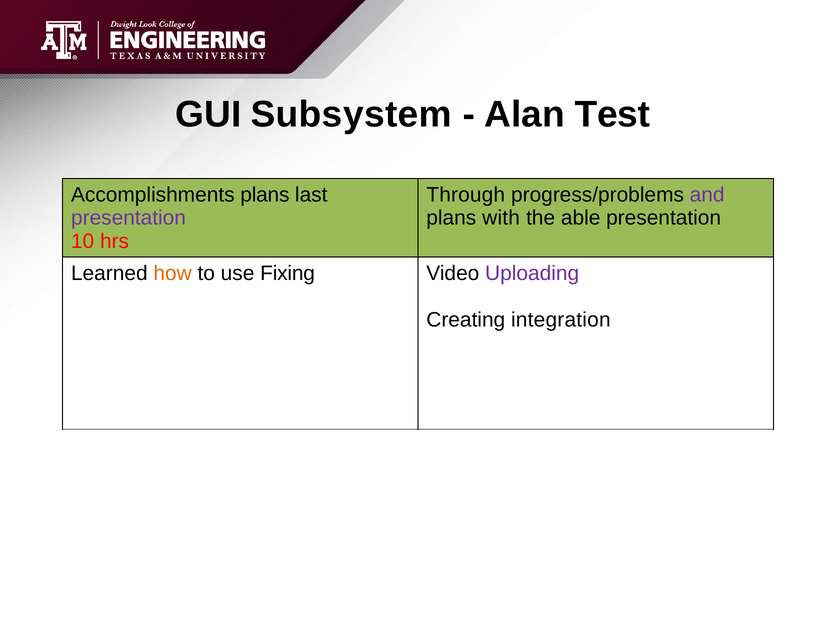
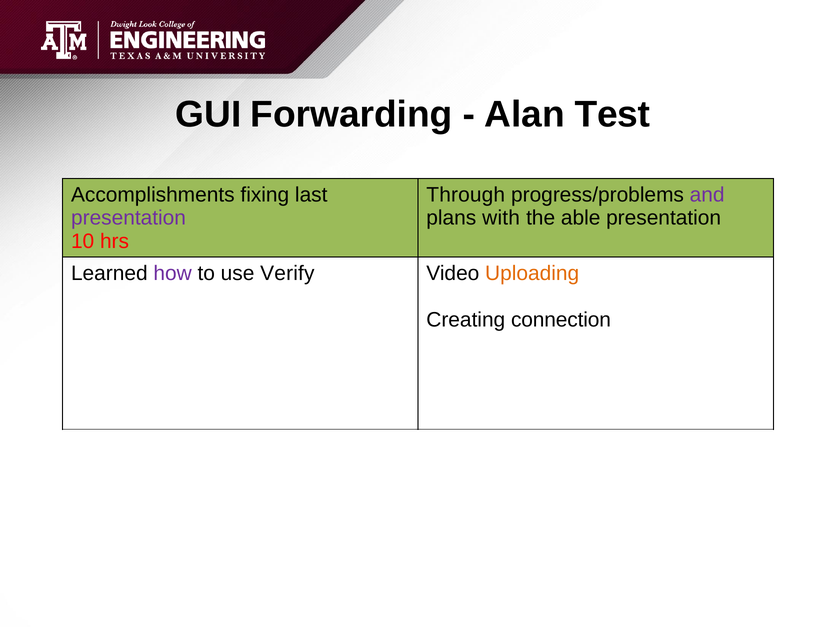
Subsystem: Subsystem -> Forwarding
Accomplishments plans: plans -> fixing
how colour: orange -> purple
Fixing: Fixing -> Verify
Uploading colour: purple -> orange
integration: integration -> connection
